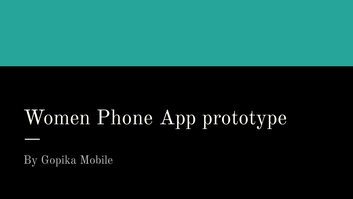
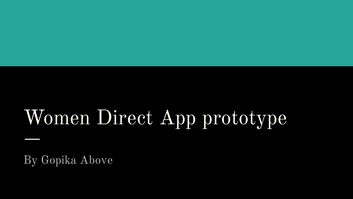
Phone: Phone -> Direct
Mobile: Mobile -> Above
